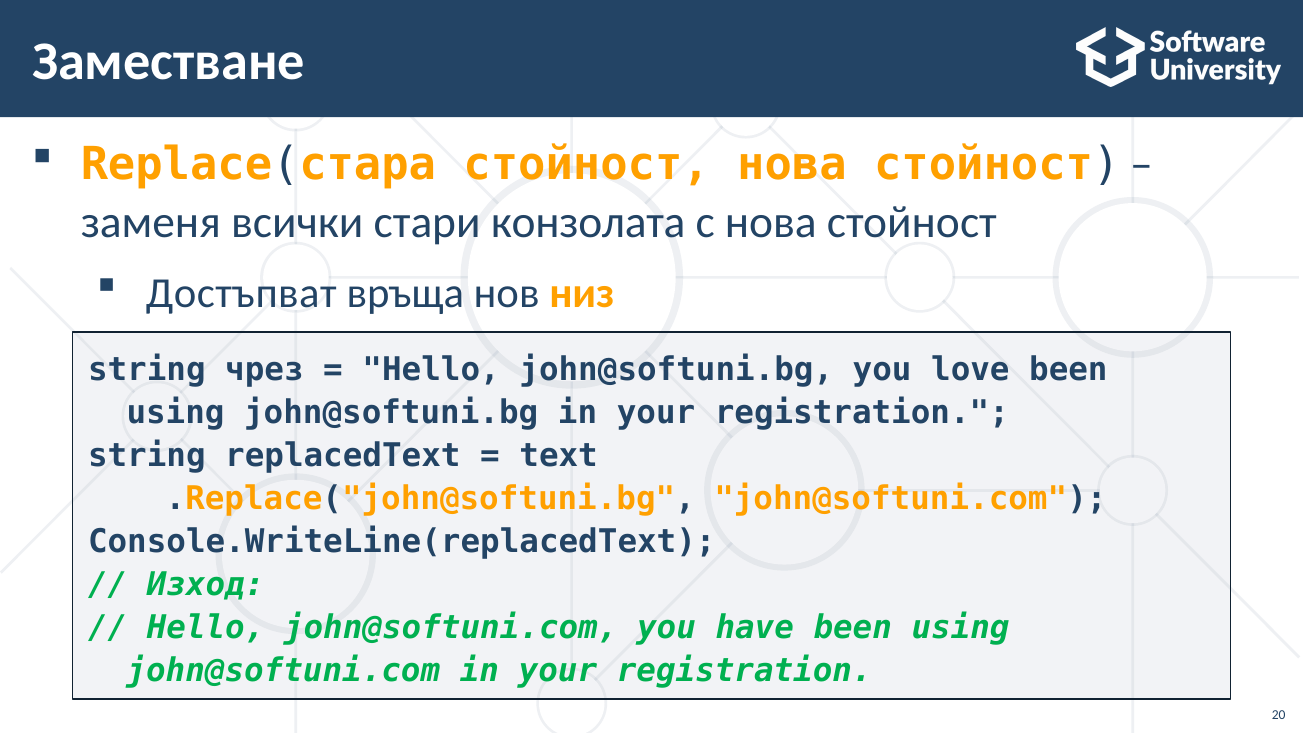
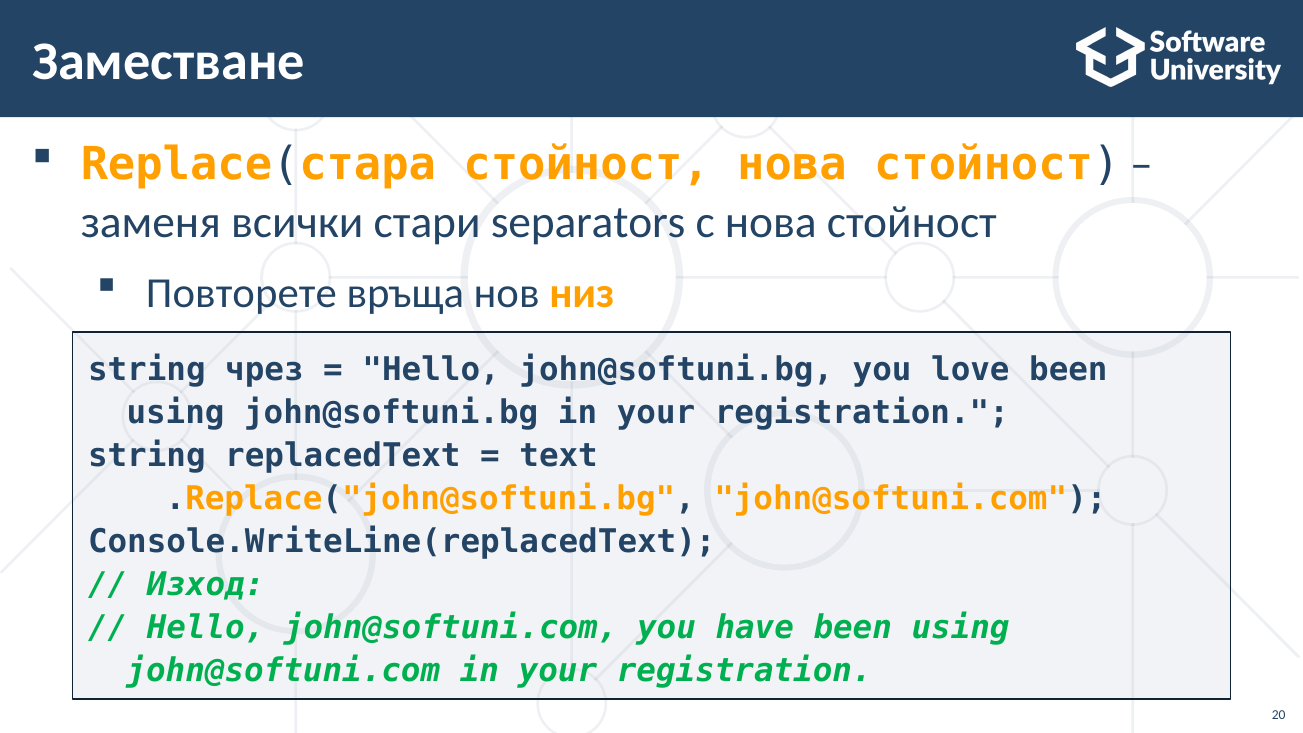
конзолата: конзолата -> separators
Достъпват: Достъпват -> Повторете
